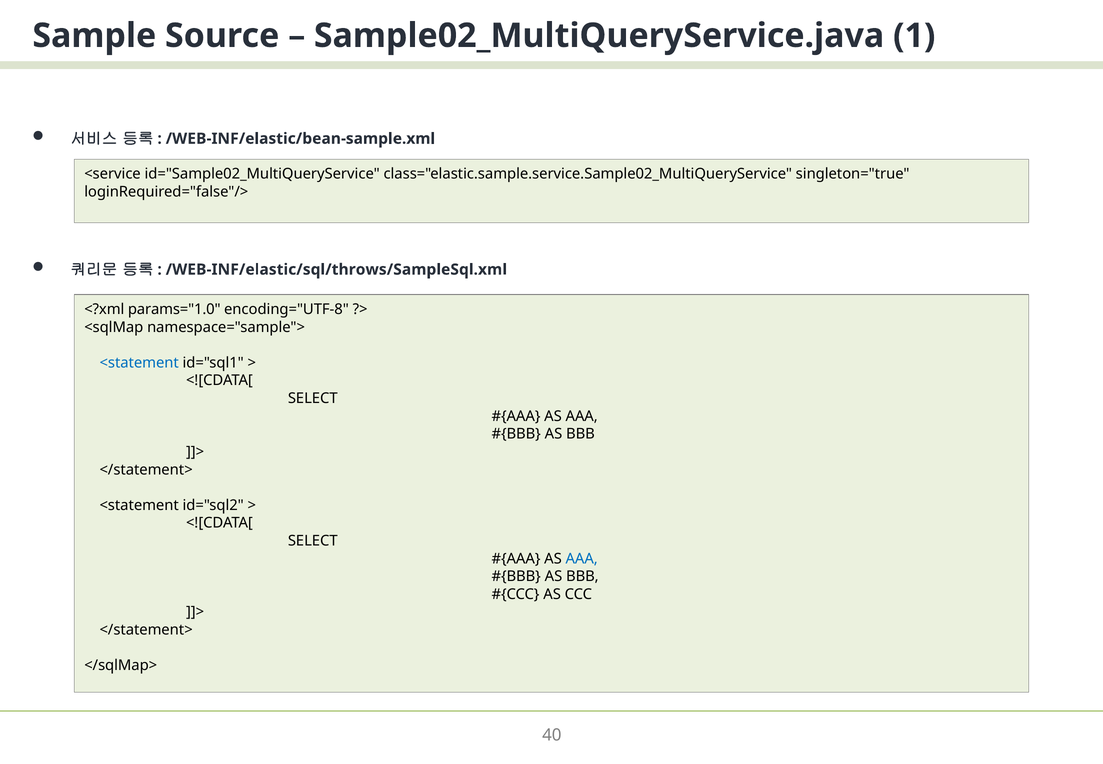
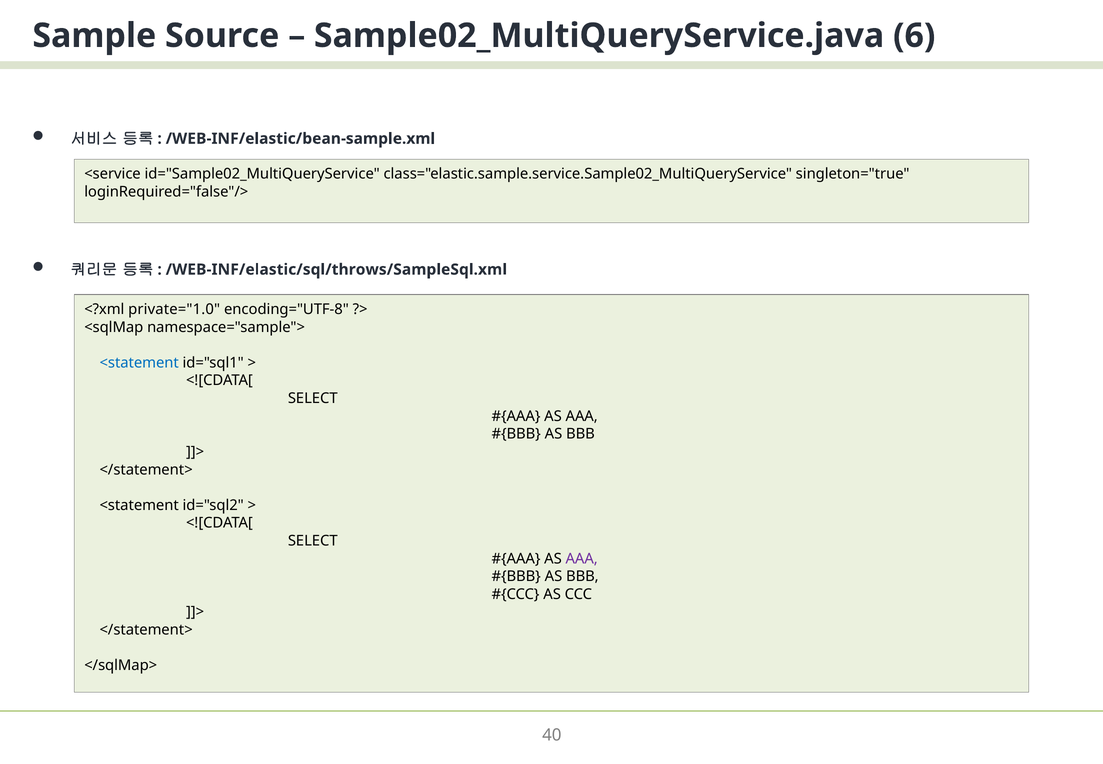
1: 1 -> 6
params="1.0: params="1.0 -> private="1.0
AAA at (582, 558) colour: blue -> purple
